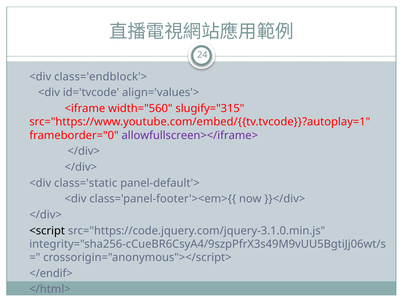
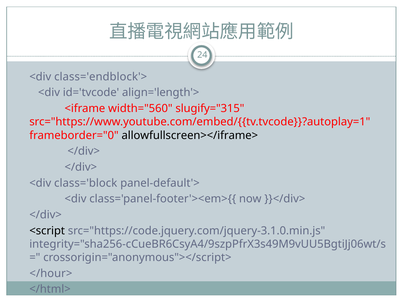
align='values'>: align='values'> -> align='length'>
allowfullscreen></iframe> colour: purple -> black
class='static: class='static -> class='block
</endif>: </endif> -> </hour>
